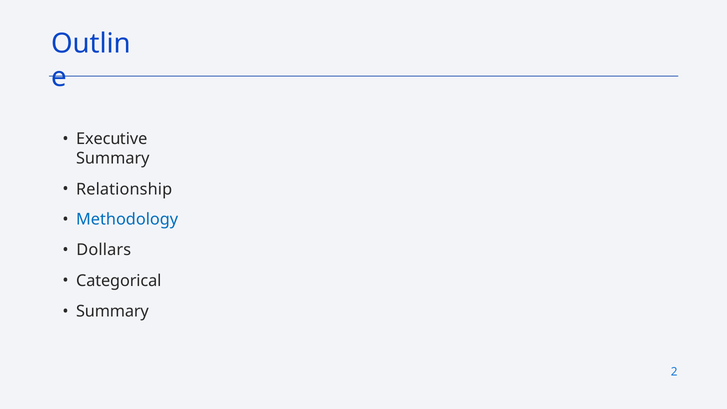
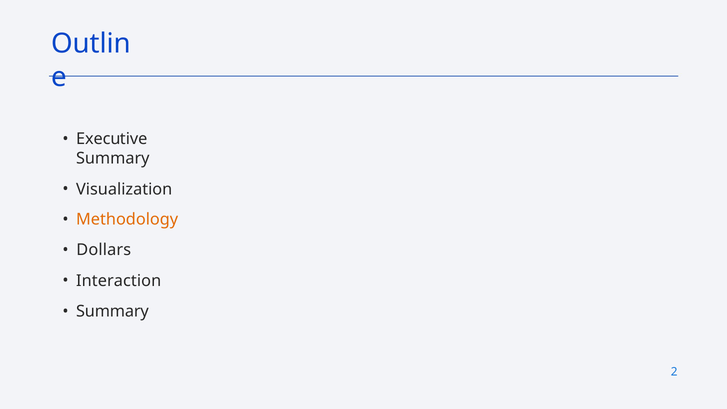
Relationship: Relationship -> Visualization
Methodology colour: blue -> orange
Categorical: Categorical -> Interaction
